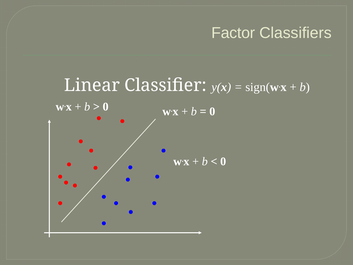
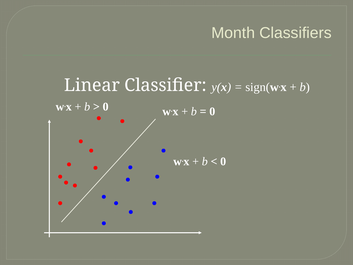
Factor: Factor -> Month
